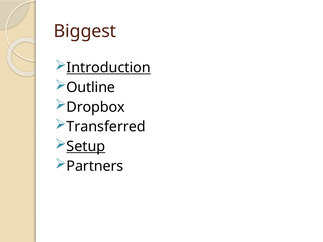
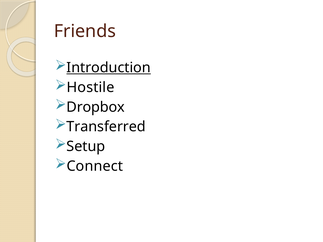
Biggest: Biggest -> Friends
Outline: Outline -> Hostile
Setup underline: present -> none
Partners: Partners -> Connect
